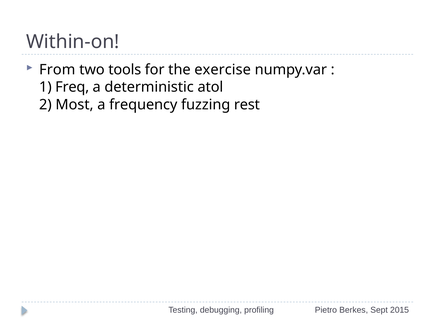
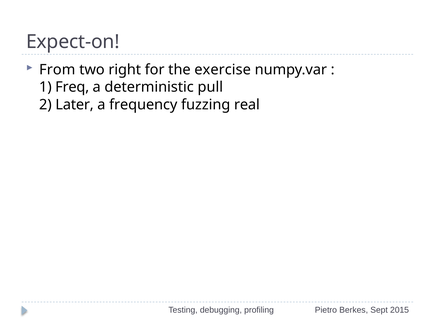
Within-on: Within-on -> Expect-on
tools: tools -> right
atol: atol -> pull
Most: Most -> Later
rest: rest -> real
